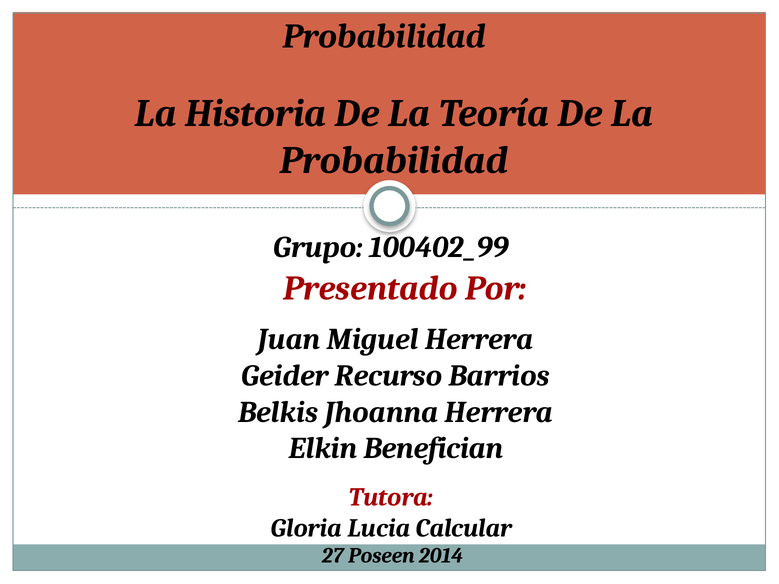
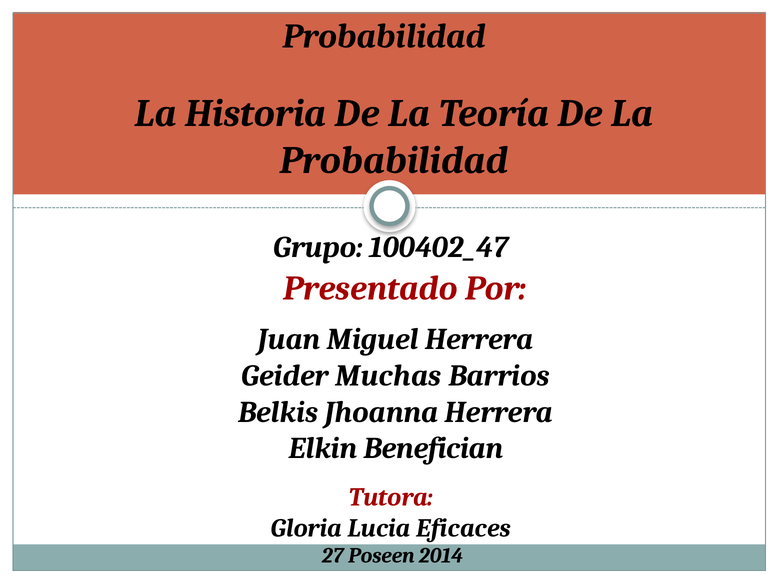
100402_99: 100402_99 -> 100402_47
Recurso: Recurso -> Muchas
Calcular: Calcular -> Eficaces
